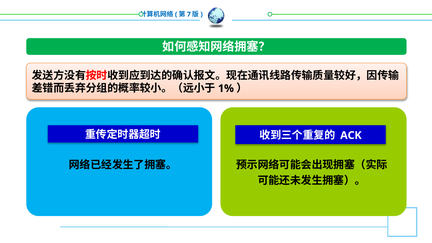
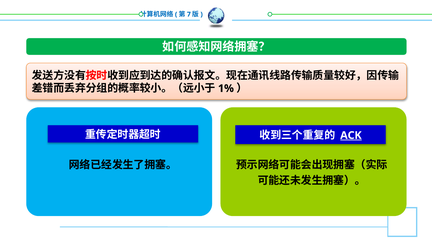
ACK underline: none -> present
